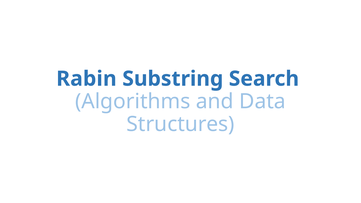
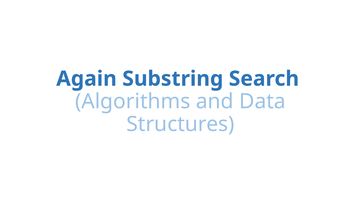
Rabin: Rabin -> Again
